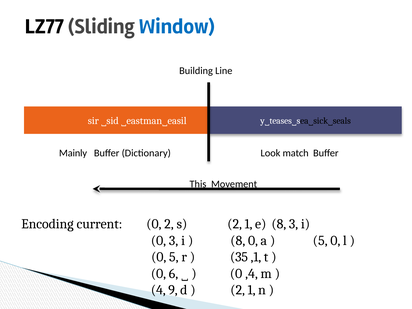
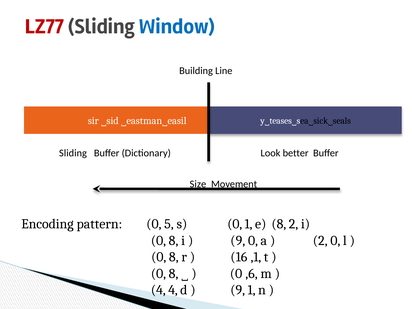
LZ77 colour: black -> red
Mainly at (73, 153): Mainly -> Sliding
match: match -> better
This: This -> Size
current: current -> pattern
0 2: 2 -> 5
s 2: 2 -> 0
8 3: 3 -> 2
3 at (174, 241): 3 -> 8
8 at (238, 241): 8 -> 9
5 at (320, 241): 5 -> 2
5 at (174, 257): 5 -> 8
35: 35 -> 16
6 at (174, 274): 6 -> 8
,4: ,4 -> ,6
4 9: 9 -> 4
2 at (238, 290): 2 -> 9
